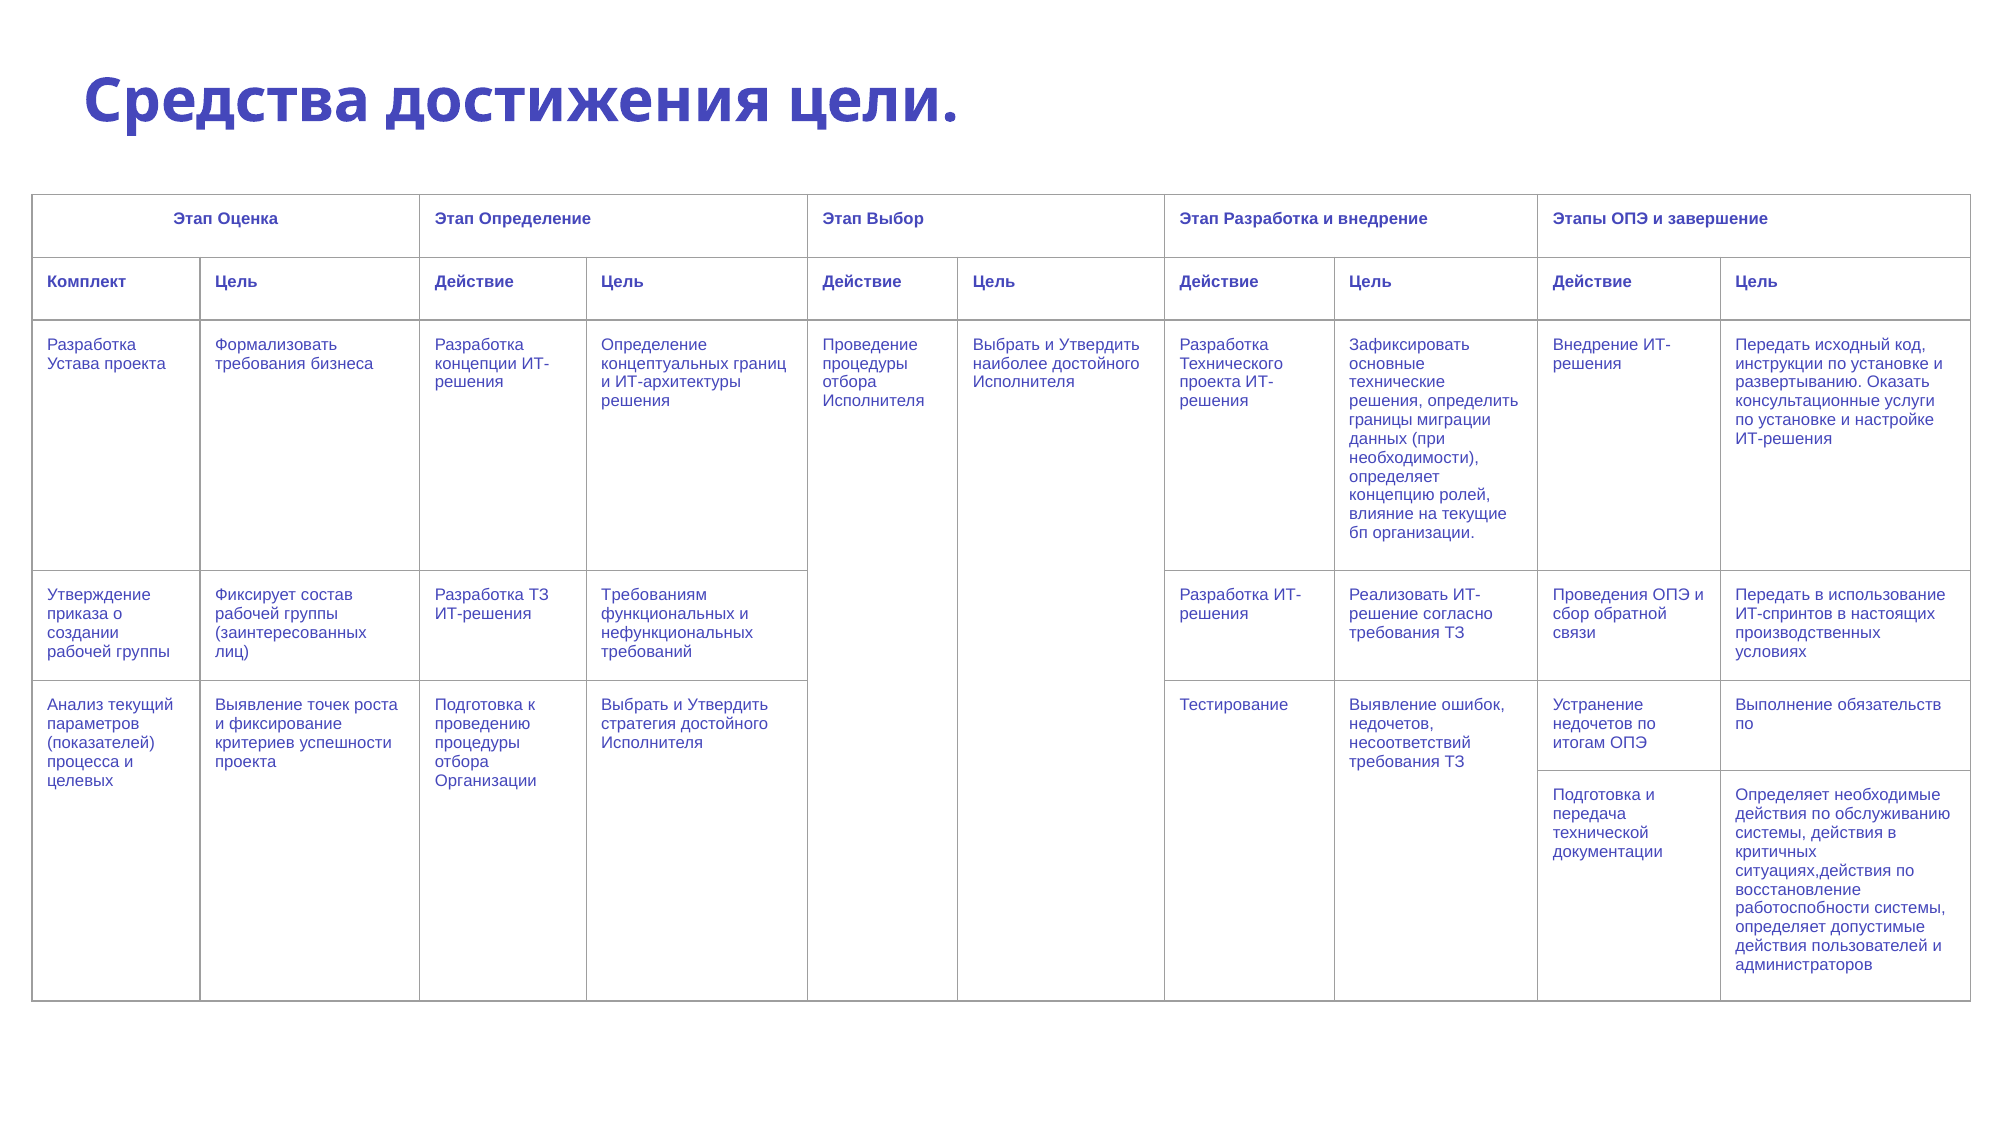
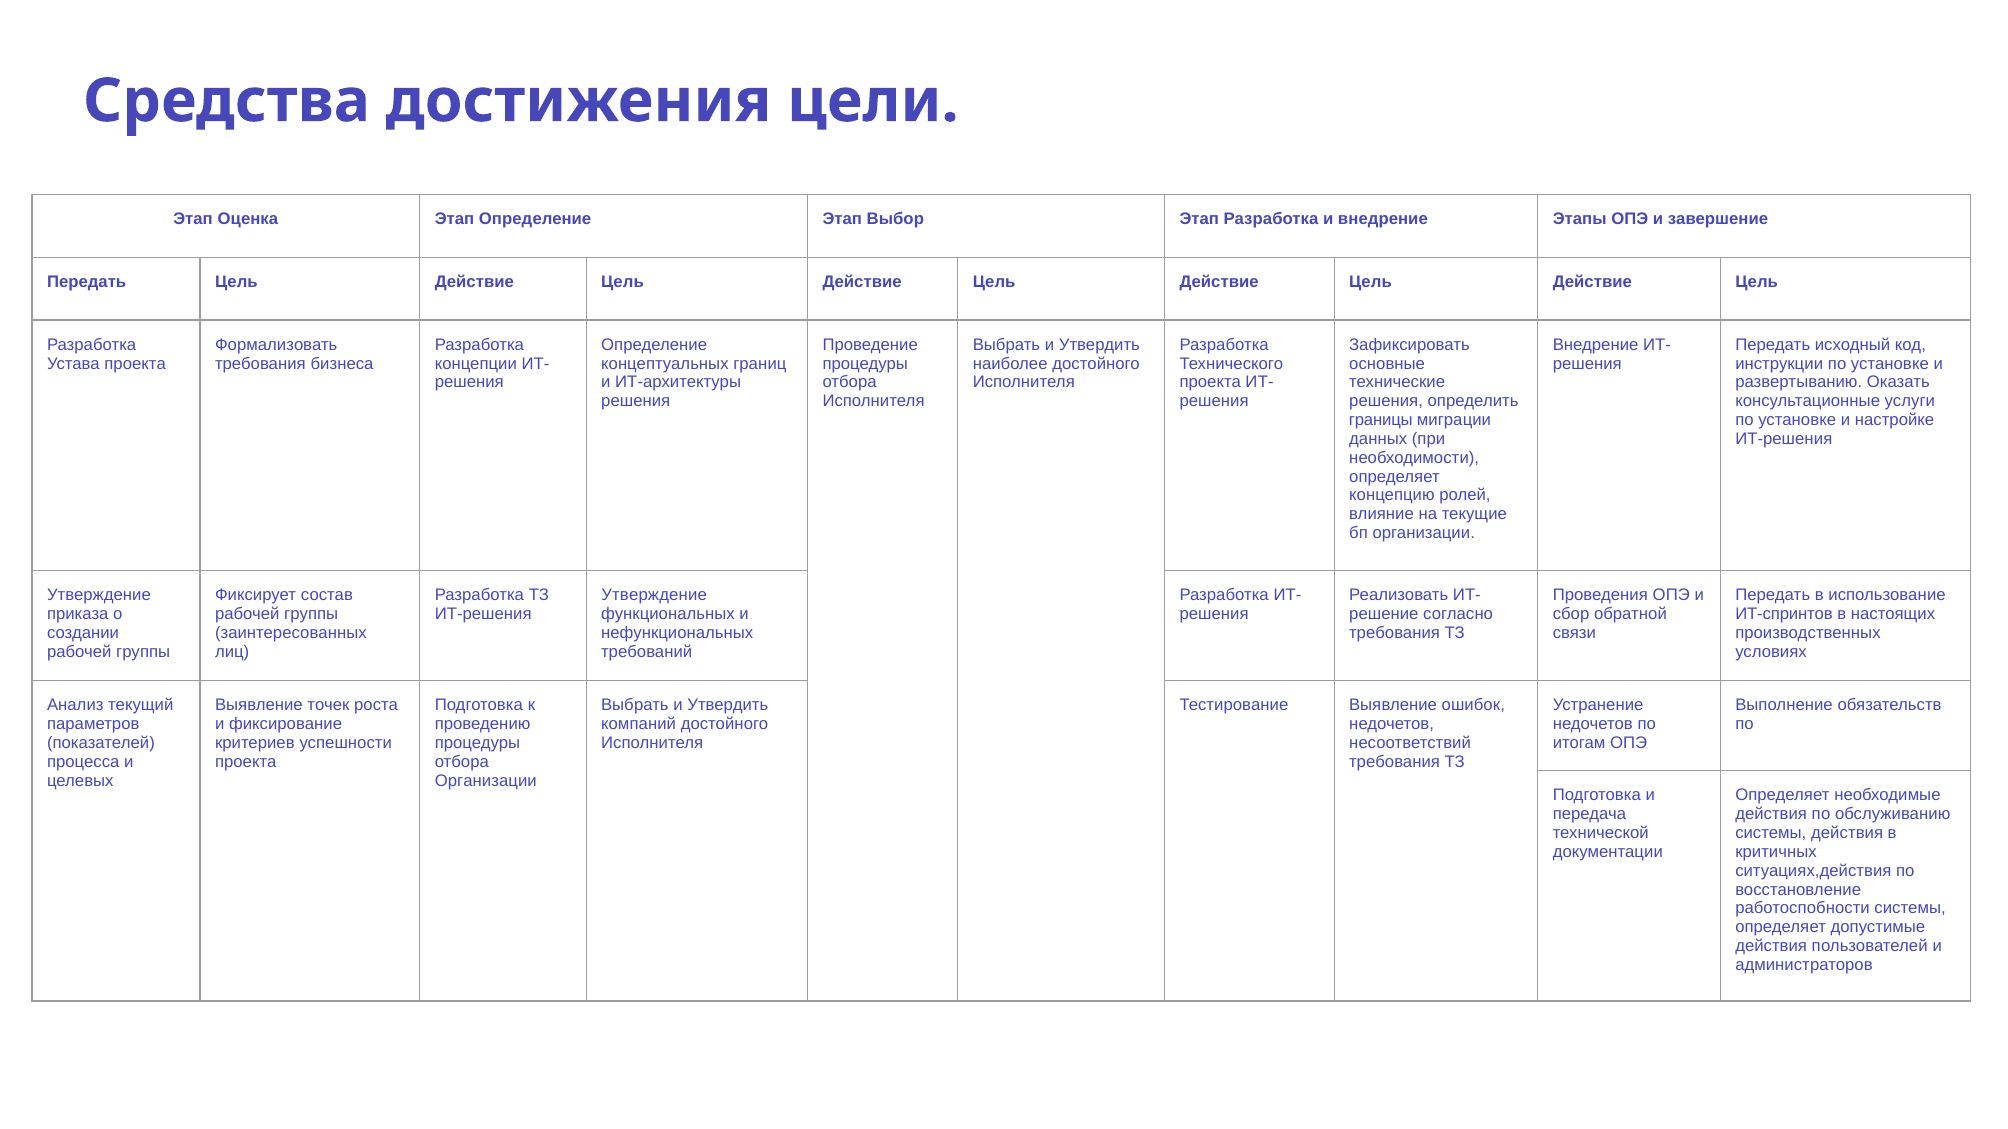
Комплект at (87, 282): Комплект -> Передать
Требованиям at (654, 595): Требованиям -> Утверждение
стратегия: стратегия -> компаний
